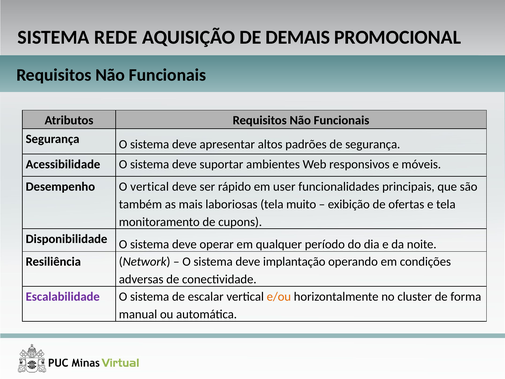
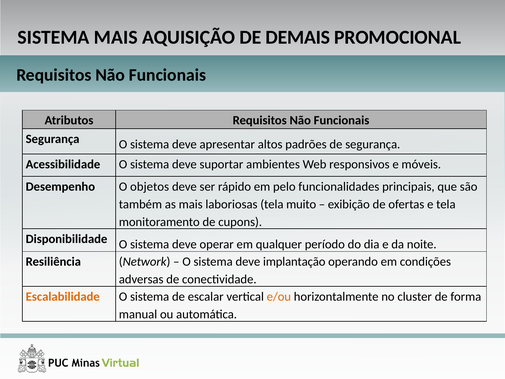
SISTEMA REDE: REDE -> MAIS
O vertical: vertical -> objetos
user: user -> pelo
Escalabilidade colour: purple -> orange
